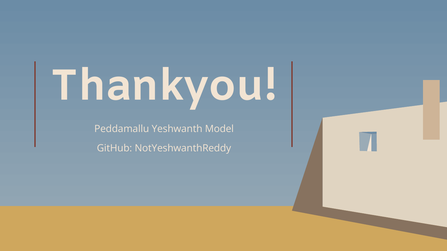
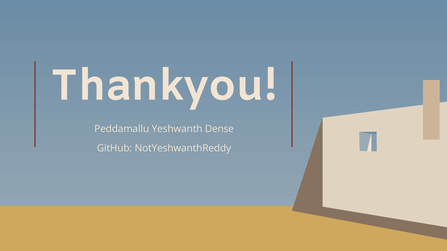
Model: Model -> Dense
